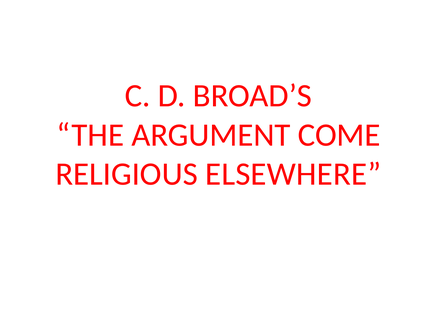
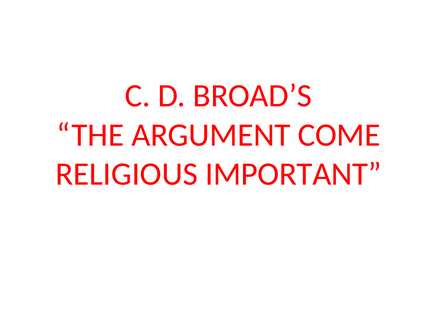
ELSEWHERE: ELSEWHERE -> IMPORTANT
